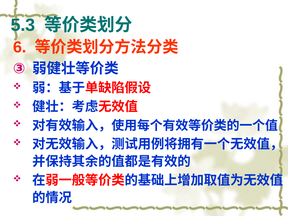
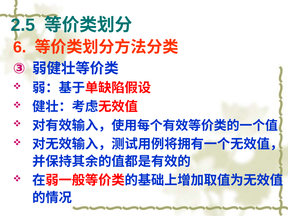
5.3: 5.3 -> 2.5
